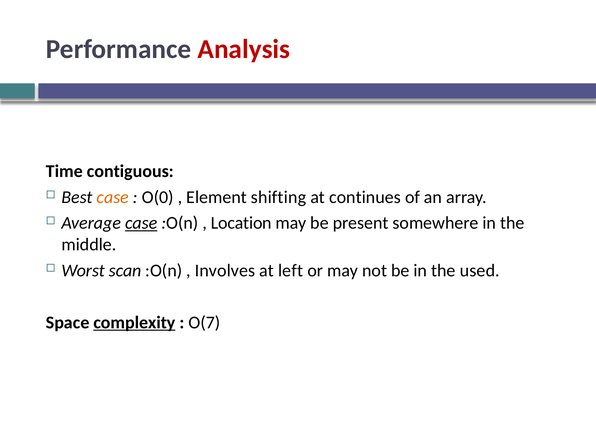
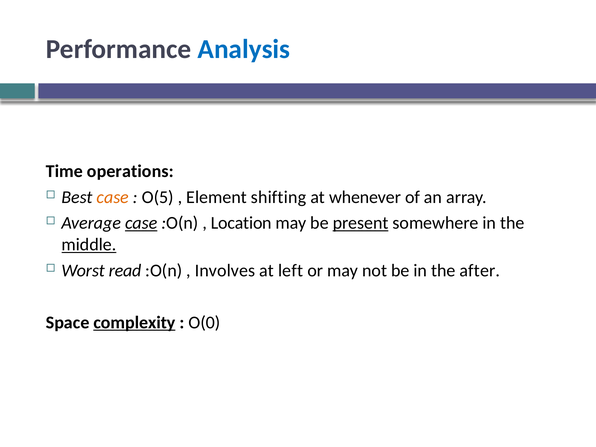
Analysis colour: red -> blue
contiguous: contiguous -> operations
O(0: O(0 -> O(5
continues: continues -> whenever
present underline: none -> present
middle underline: none -> present
scan: scan -> read
used: used -> after
O(7: O(7 -> O(0
